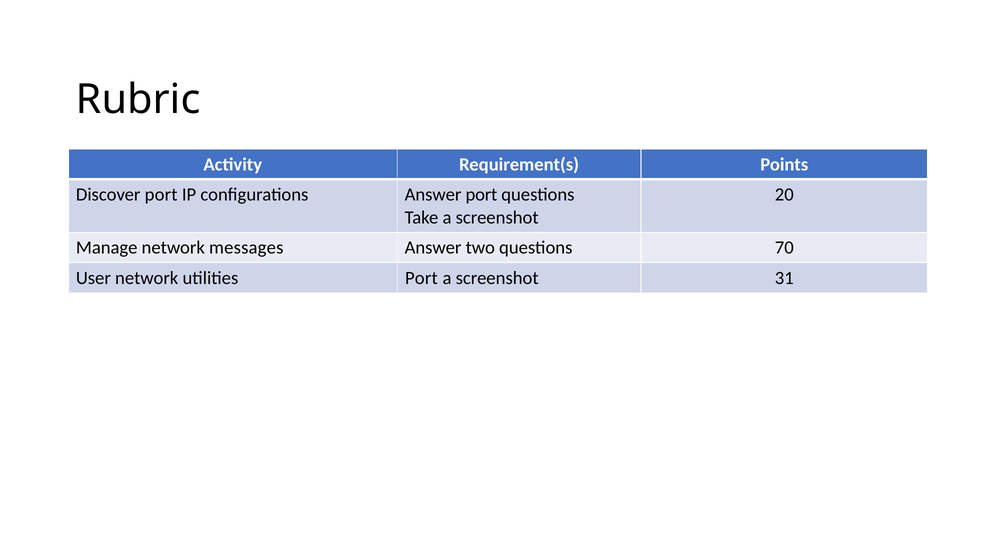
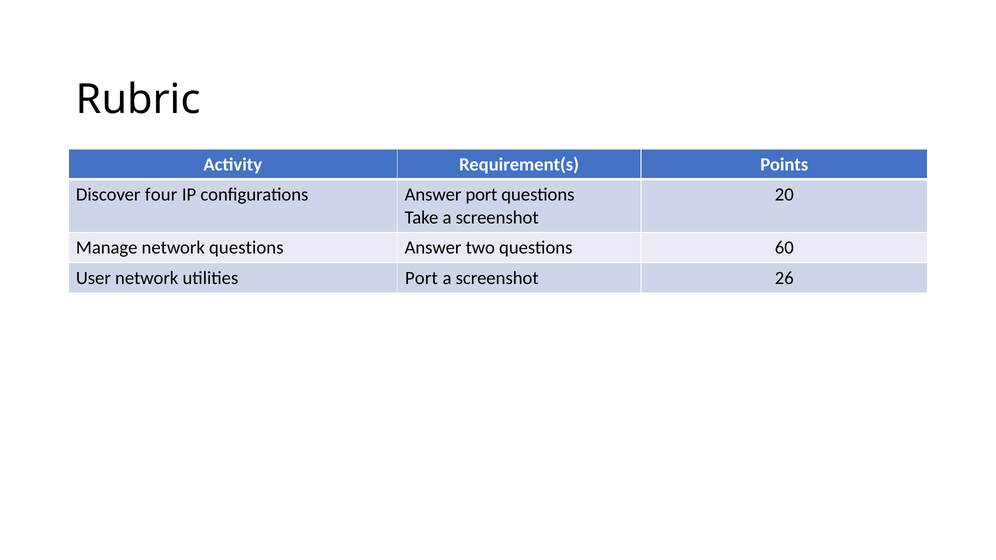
Discover port: port -> four
network messages: messages -> questions
70: 70 -> 60
31: 31 -> 26
